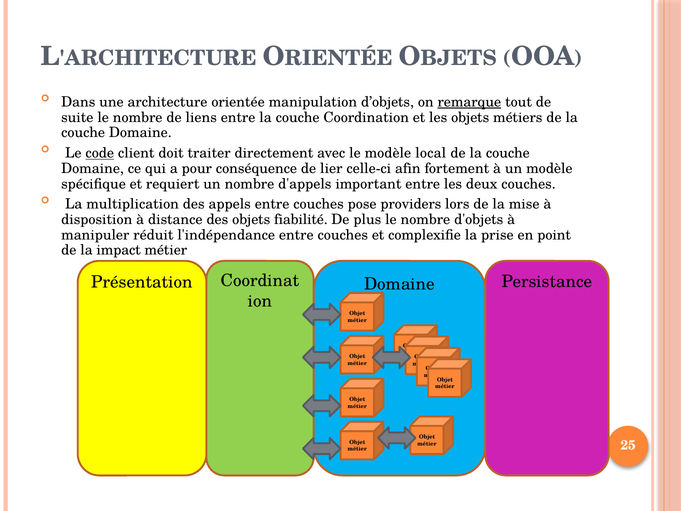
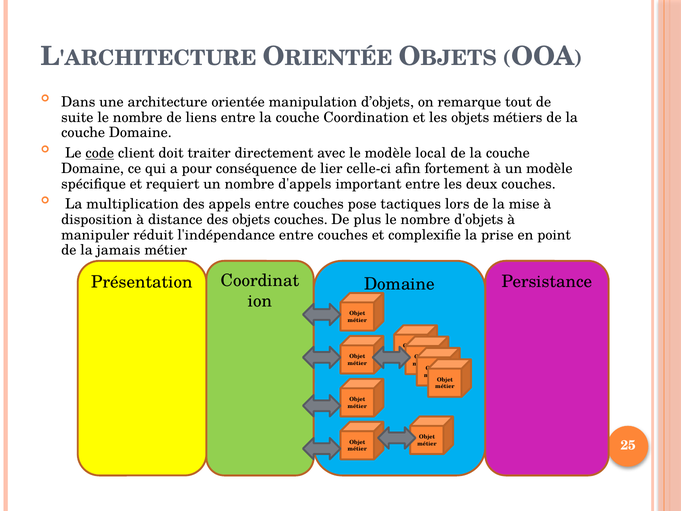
remarque underline: present -> none
providers: providers -> tactiques
objets fiabilité: fiabilité -> couches
impact: impact -> jamais
